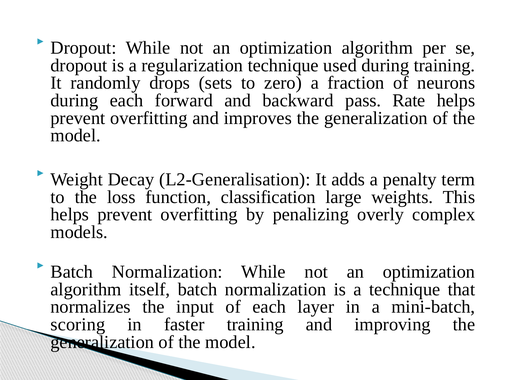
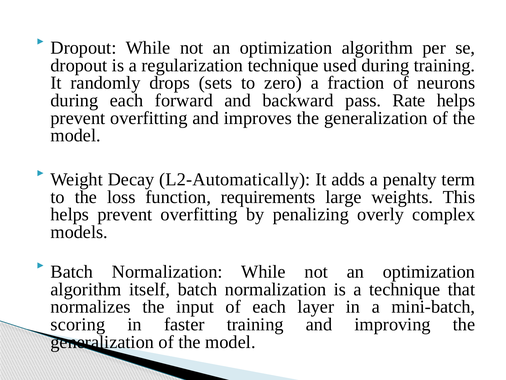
L2-Generalisation: L2-Generalisation -> L2-Automatically
classification: classification -> requirements
